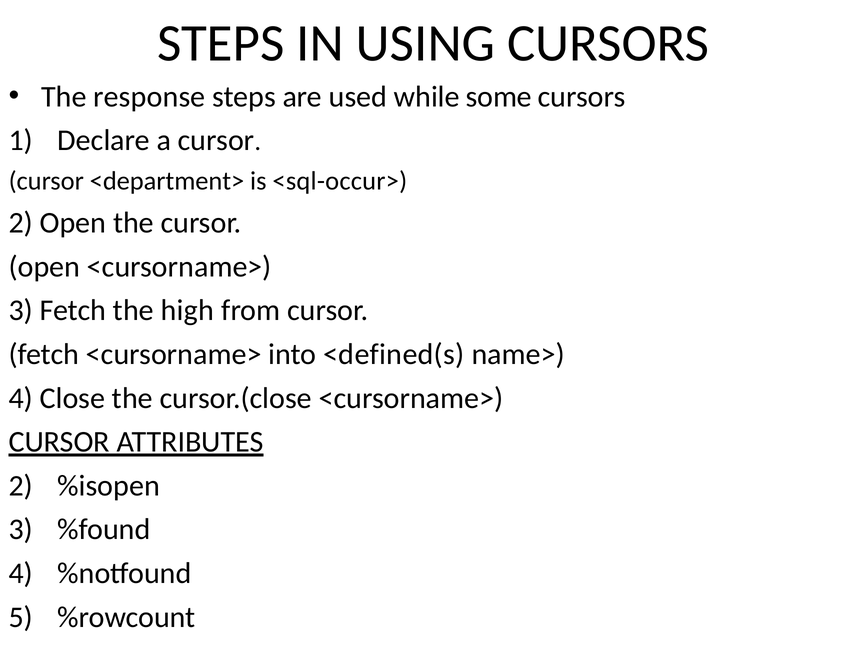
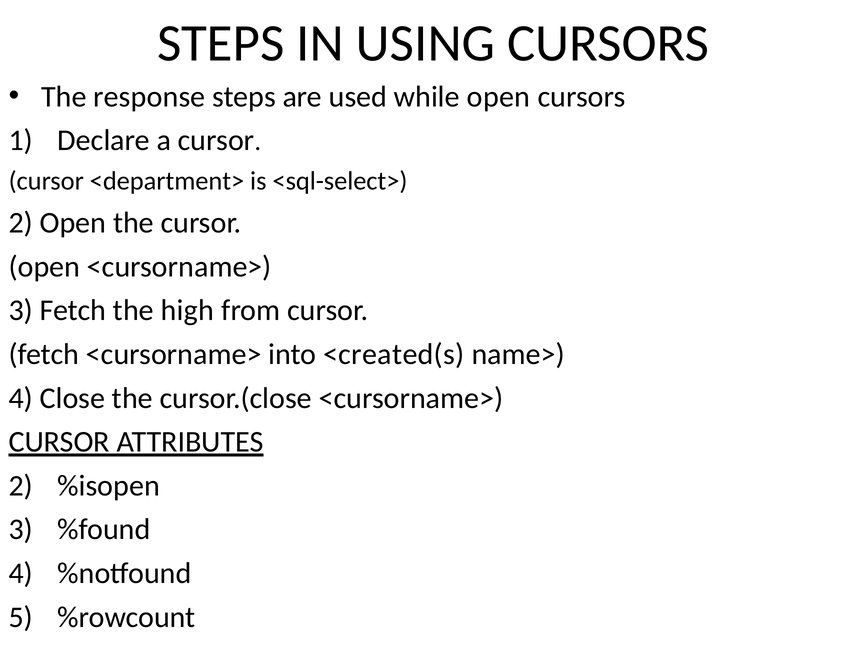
while some: some -> open
<sql-occur>: <sql-occur> -> <sql-select>
<defined(s: <defined(s -> <created(s
